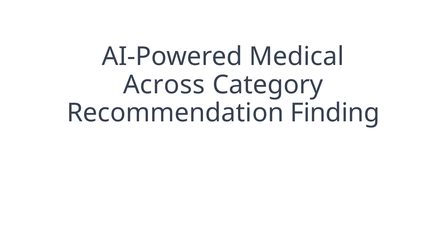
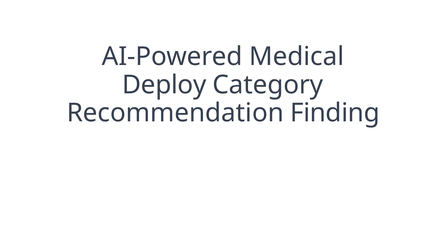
Across: Across -> Deploy
